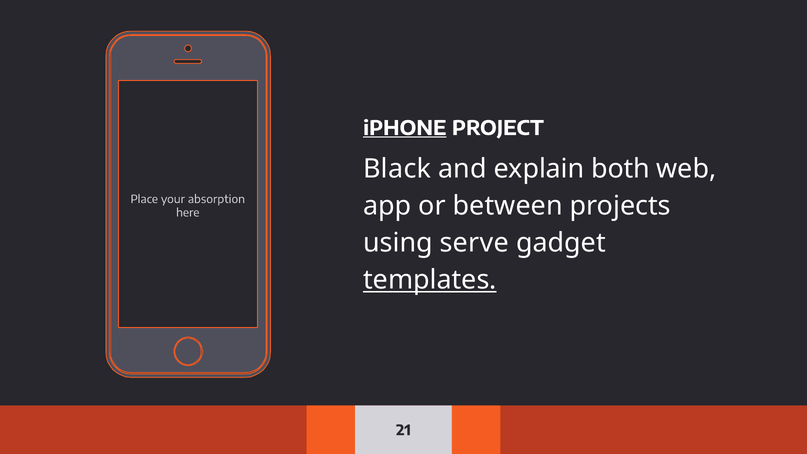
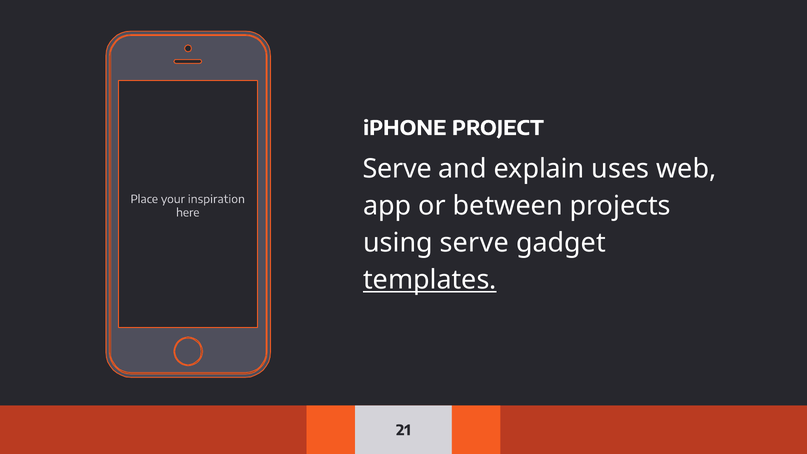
iPHONE underline: present -> none
Black at (397, 169): Black -> Serve
both: both -> uses
absorption: absorption -> inspiration
